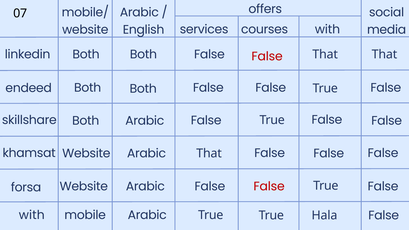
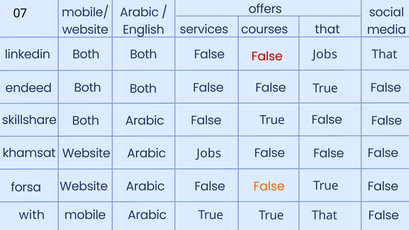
courses with: with -> that
That at (325, 54): That -> Jobs
That at (209, 153): That -> Jobs
False at (269, 186) colour: red -> orange
Arabic True True Hala: Hala -> That
